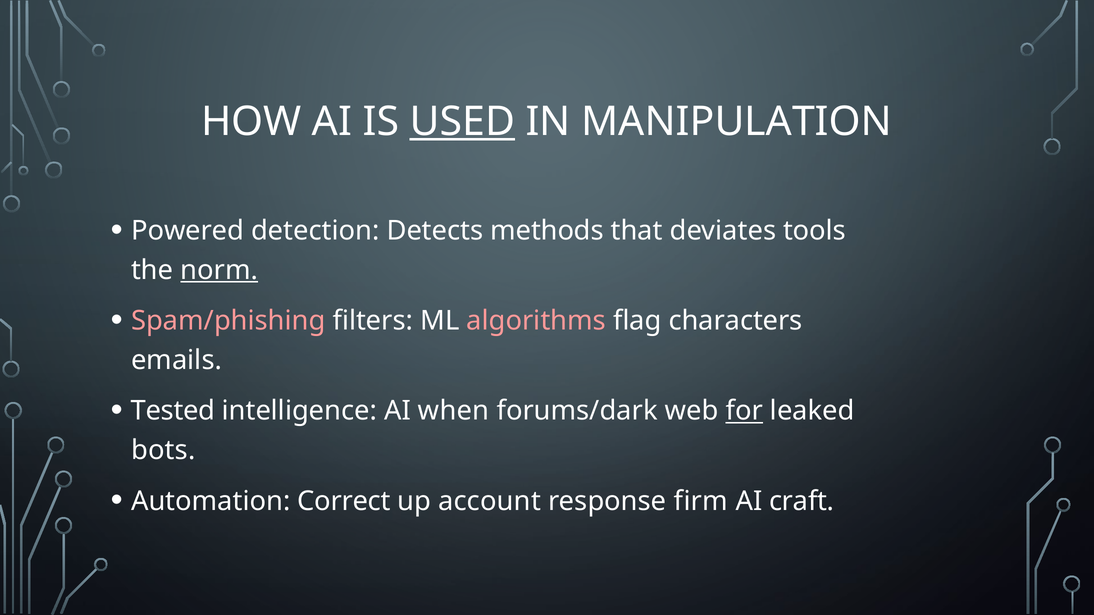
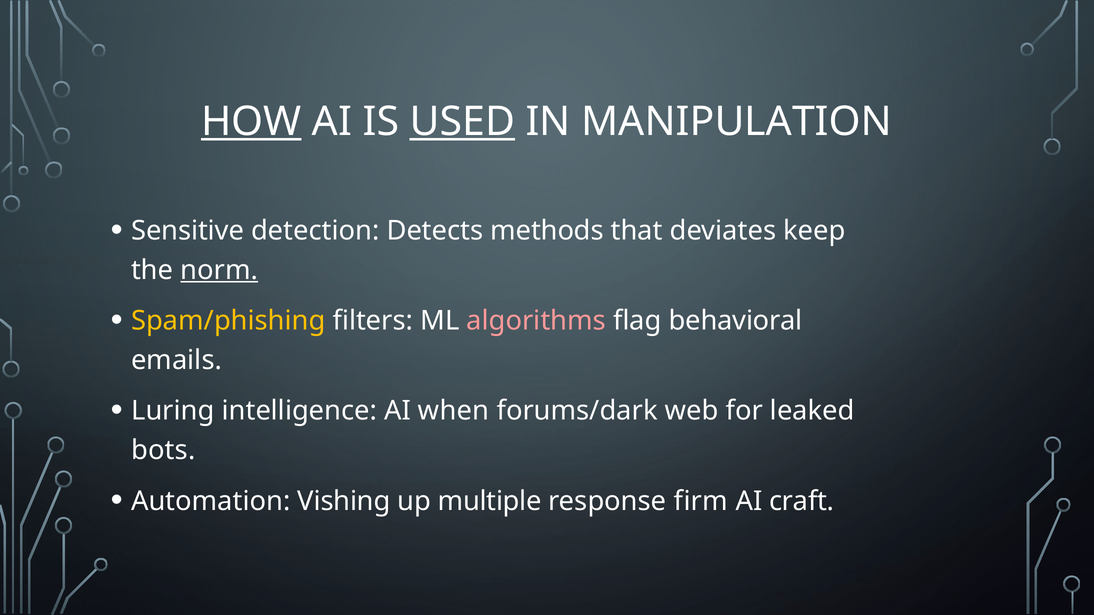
HOW underline: none -> present
Powered: Powered -> Sensitive
tools: tools -> keep
Spam/phishing colour: pink -> yellow
characters: characters -> behavioral
Tested: Tested -> Luring
for underline: present -> none
Correct: Correct -> Vishing
account: account -> multiple
